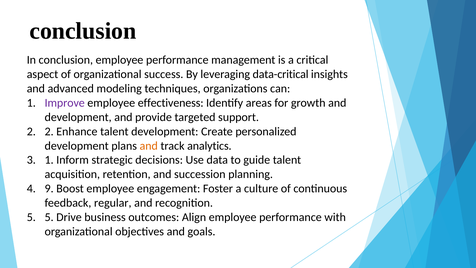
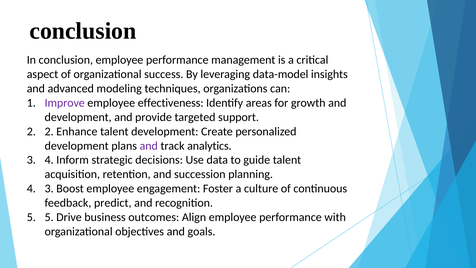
data-critical: data-critical -> data-model
and at (149, 146) colour: orange -> purple
3 1: 1 -> 4
4 9: 9 -> 3
regular: regular -> predict
